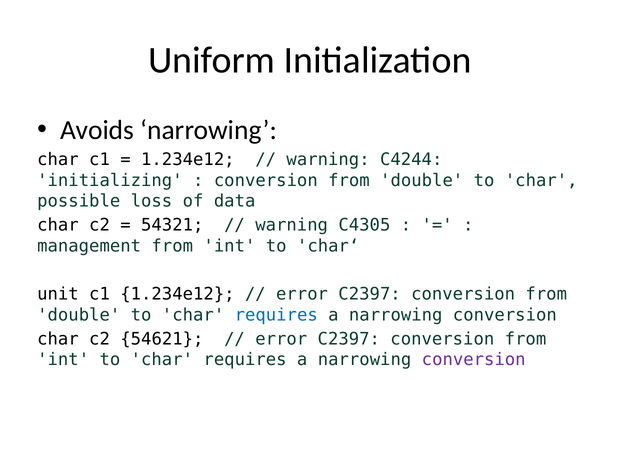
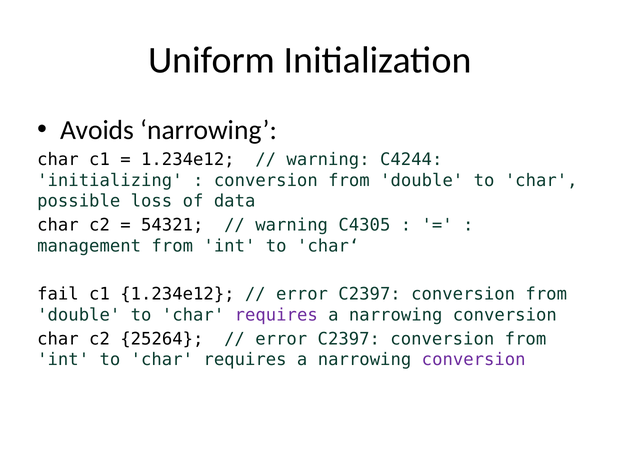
unit: unit -> fail
requires at (276, 315) colour: blue -> purple
54621: 54621 -> 25264
